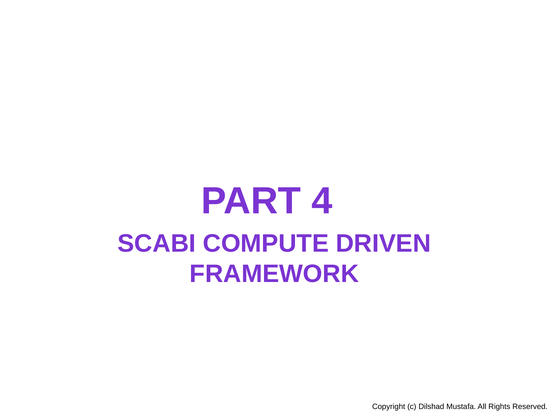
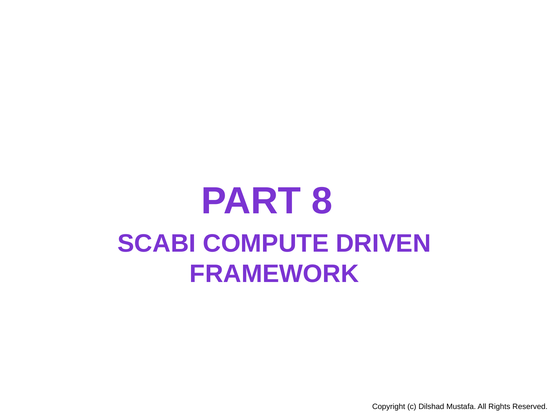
4: 4 -> 8
